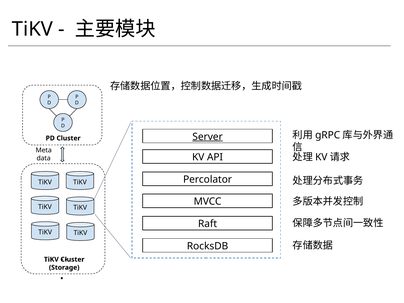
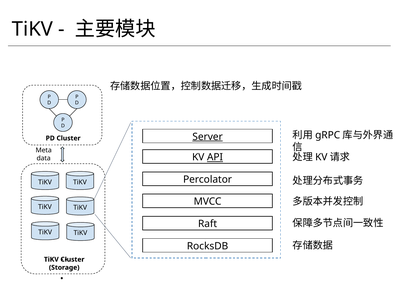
API underline: none -> present
